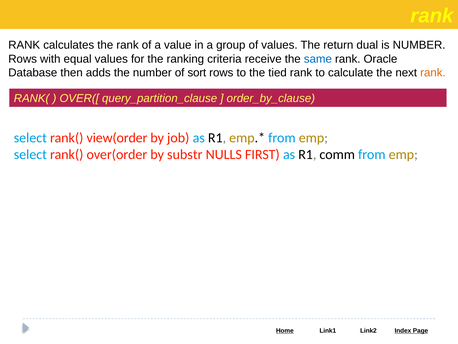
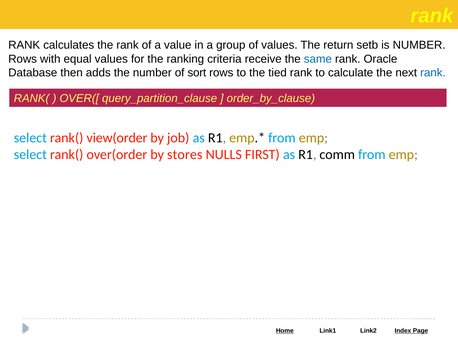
dual: dual -> setb
rank at (433, 73) colour: orange -> blue
substr: substr -> stores
